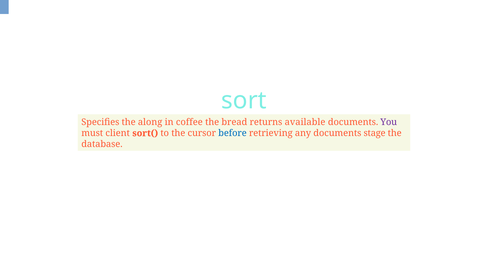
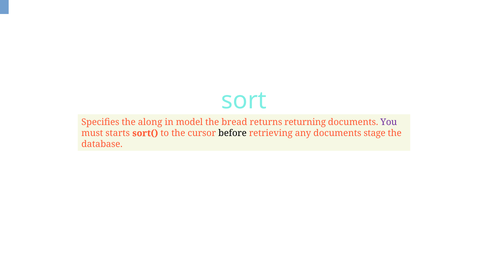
coffee: coffee -> model
available: available -> returning
client: client -> starts
before colour: blue -> black
